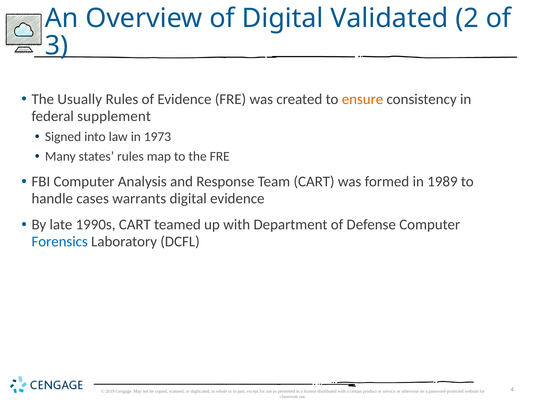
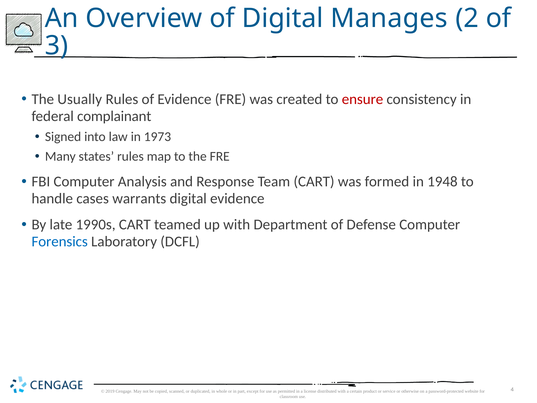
Validated: Validated -> Manages
ensure colour: orange -> red
supplement: supplement -> complainant
1989: 1989 -> 1948
